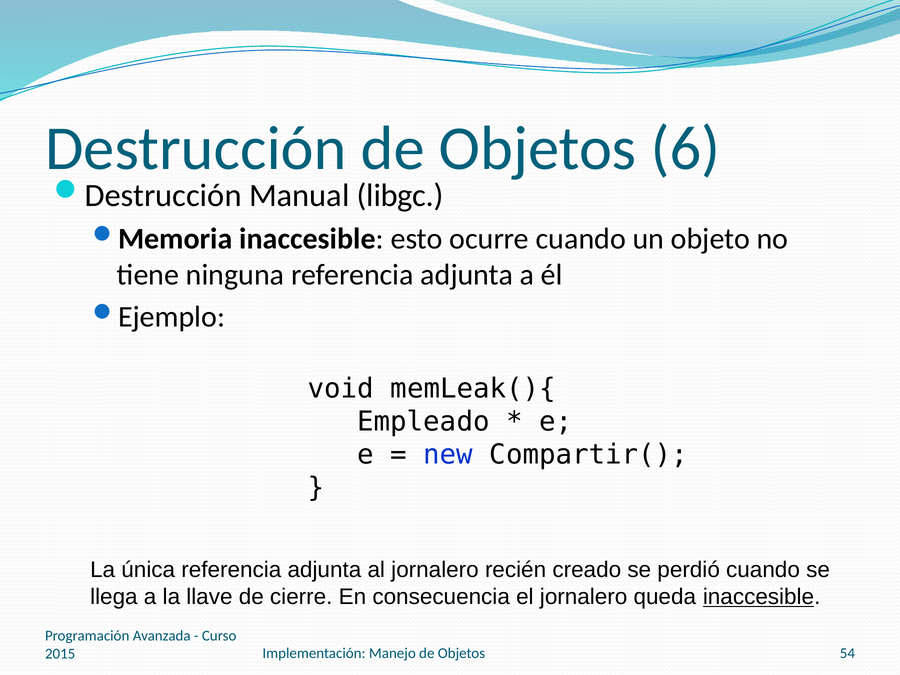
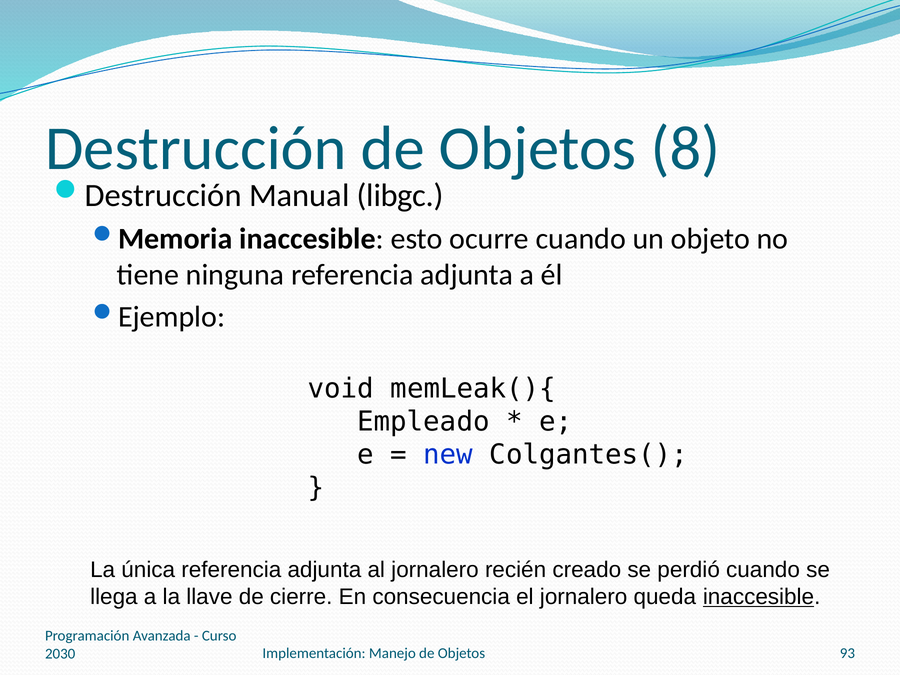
6: 6 -> 8
Compartir(: Compartir( -> Colgantes(
54: 54 -> 93
2015: 2015 -> 2030
